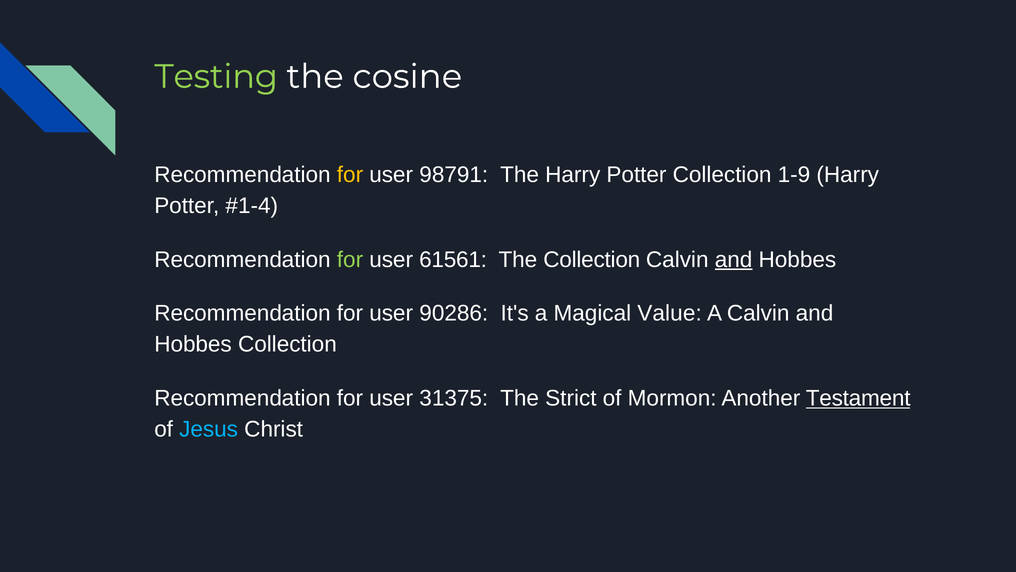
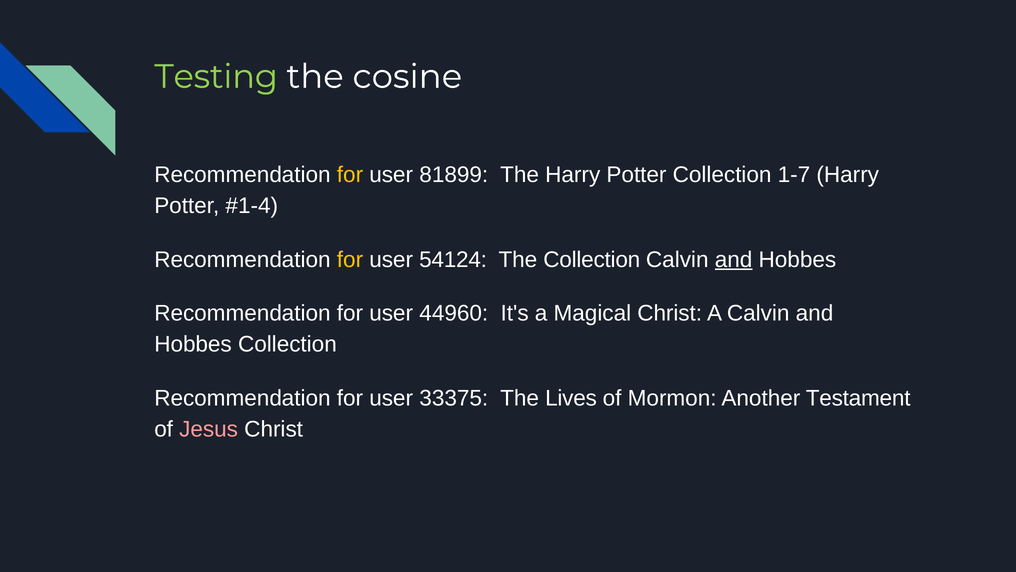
98791: 98791 -> 81899
1-9: 1-9 -> 1-7
for at (350, 259) colour: light green -> yellow
61561: 61561 -> 54124
90286: 90286 -> 44960
Magical Value: Value -> Christ
31375: 31375 -> 33375
Strict: Strict -> Lives
Testament underline: present -> none
Jesus colour: light blue -> pink
